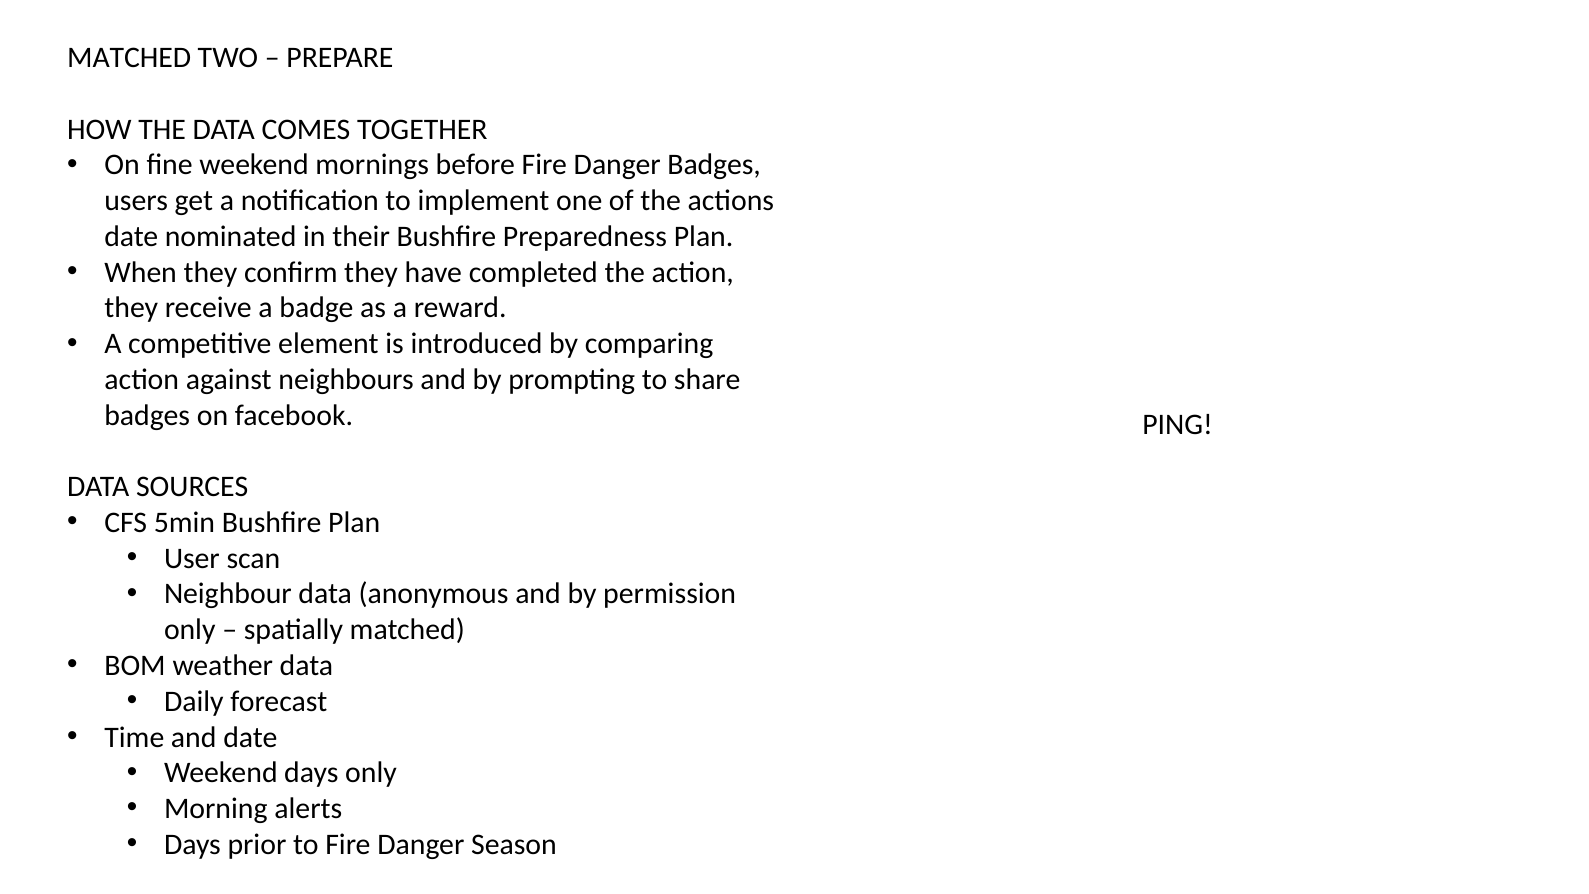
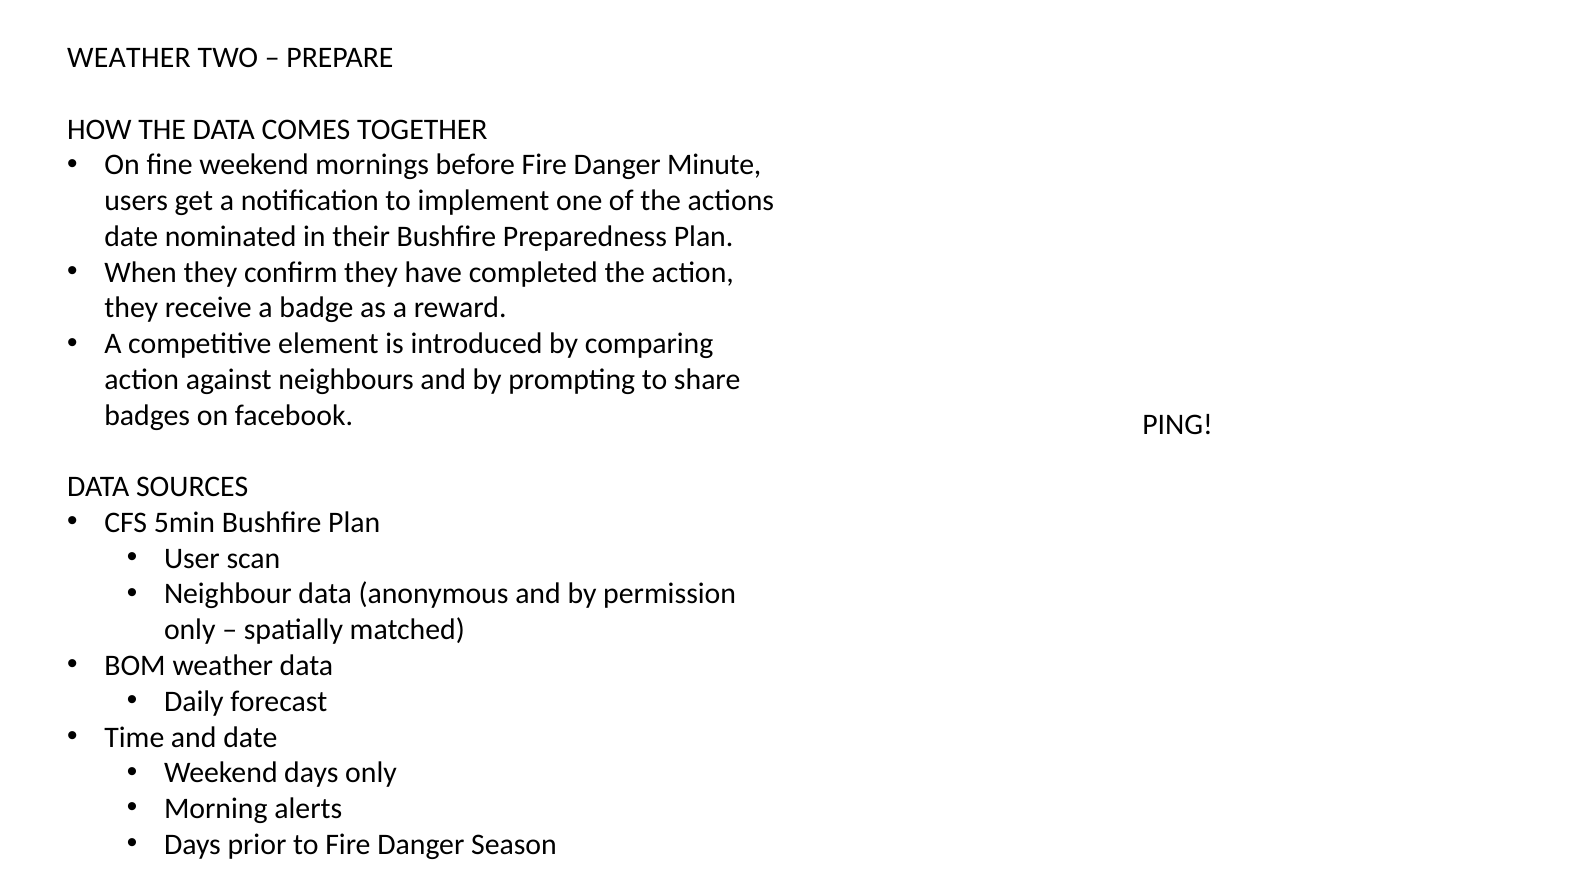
MATCHED at (129, 58): MATCHED -> WEATHER
Danger Badges: Badges -> Minute
